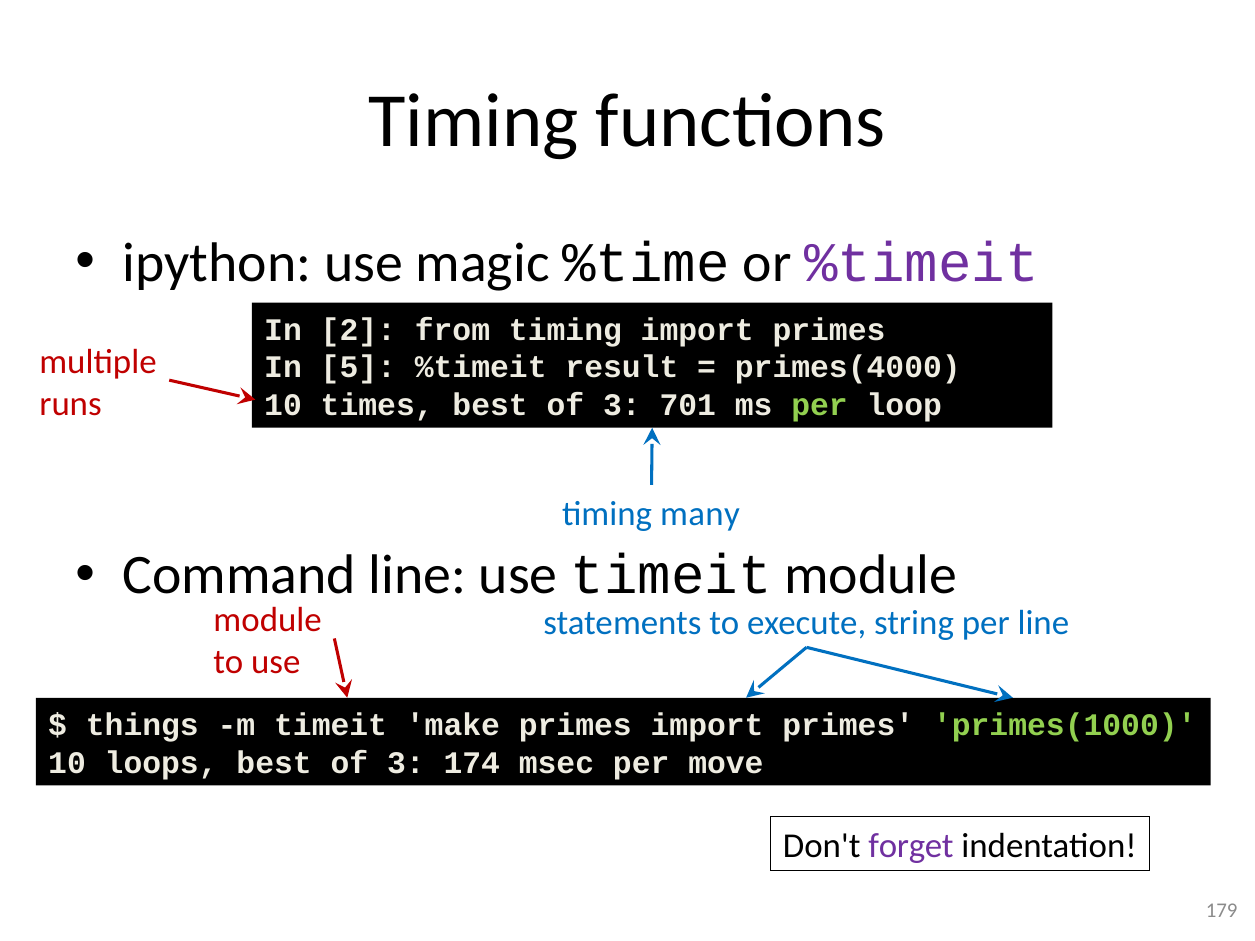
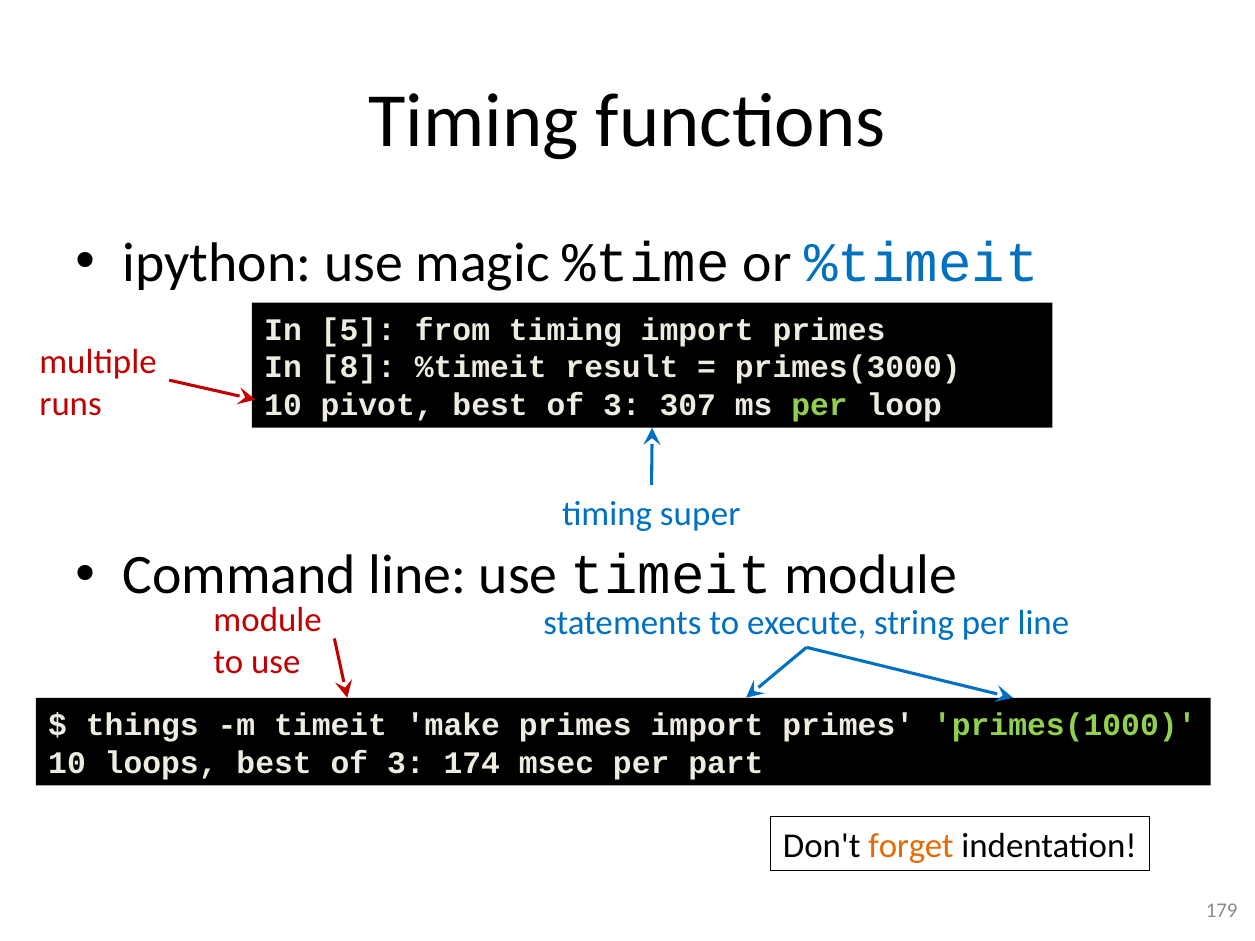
%timeit at (921, 263) colour: purple -> blue
2: 2 -> 5
5: 5 -> 8
primes(4000: primes(4000 -> primes(3000
times: times -> pivot
701: 701 -> 307
many: many -> super
move: move -> part
forget colour: purple -> orange
